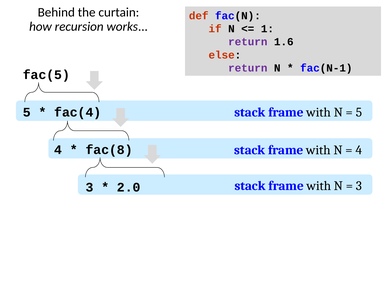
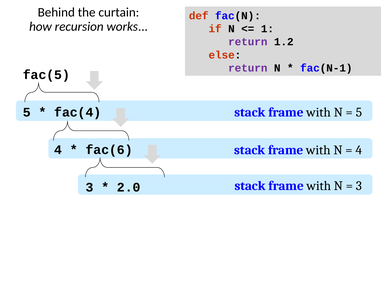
1.6: 1.6 -> 1.2
fac(8: fac(8 -> fac(6
